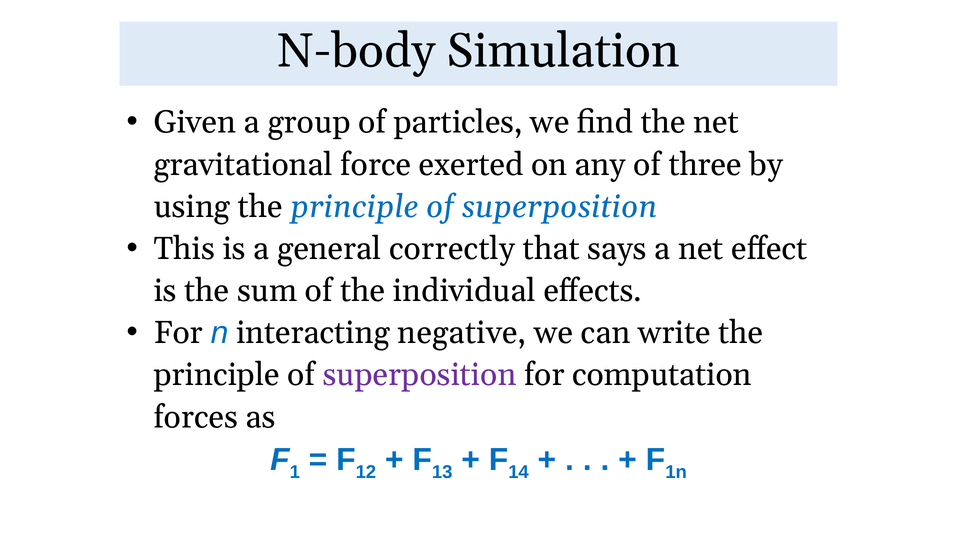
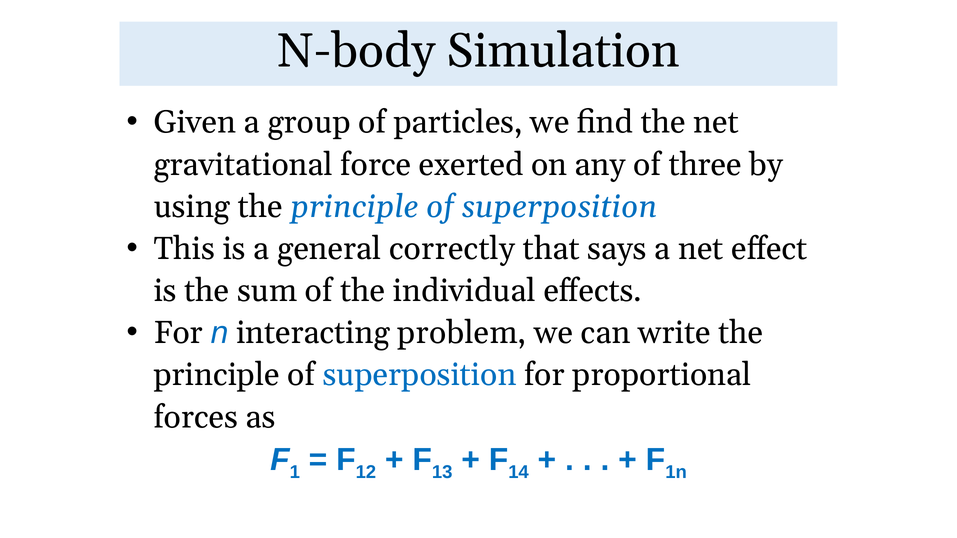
negative: negative -> problem
superposition at (419, 375) colour: purple -> blue
computation: computation -> proportional
